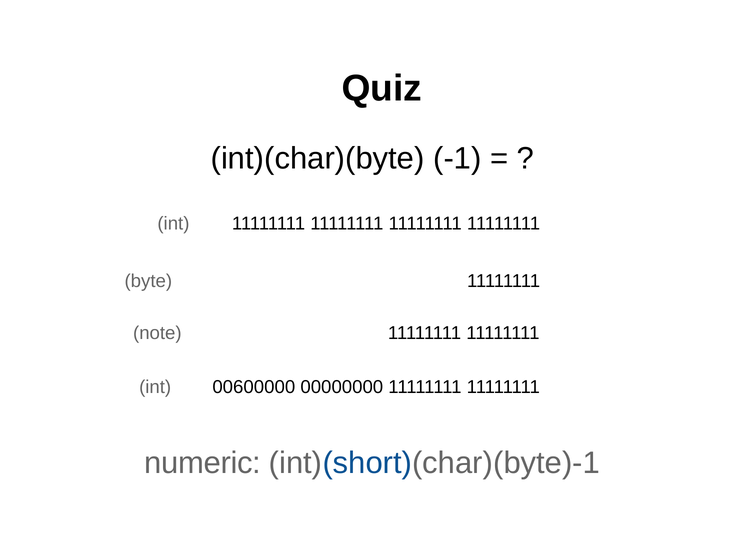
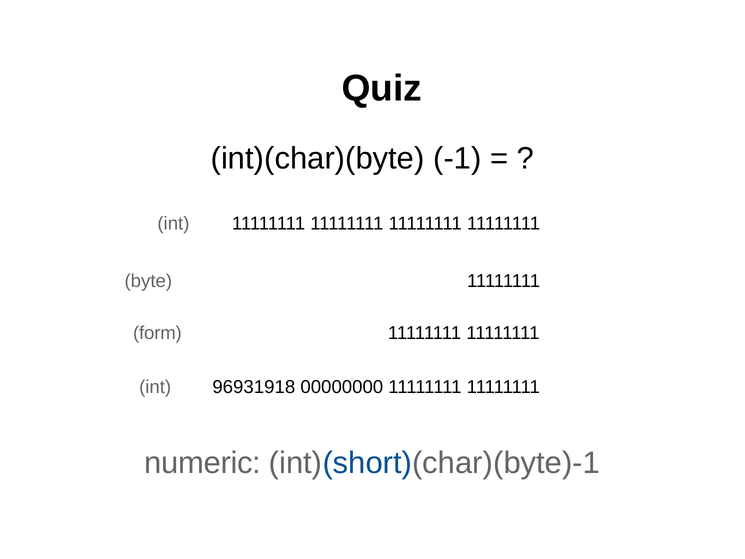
note: note -> form
00600000: 00600000 -> 96931918
